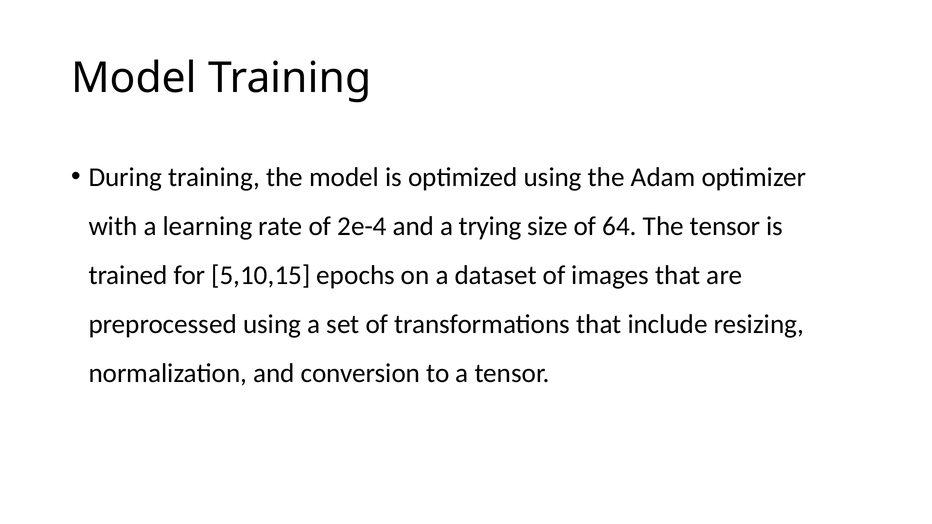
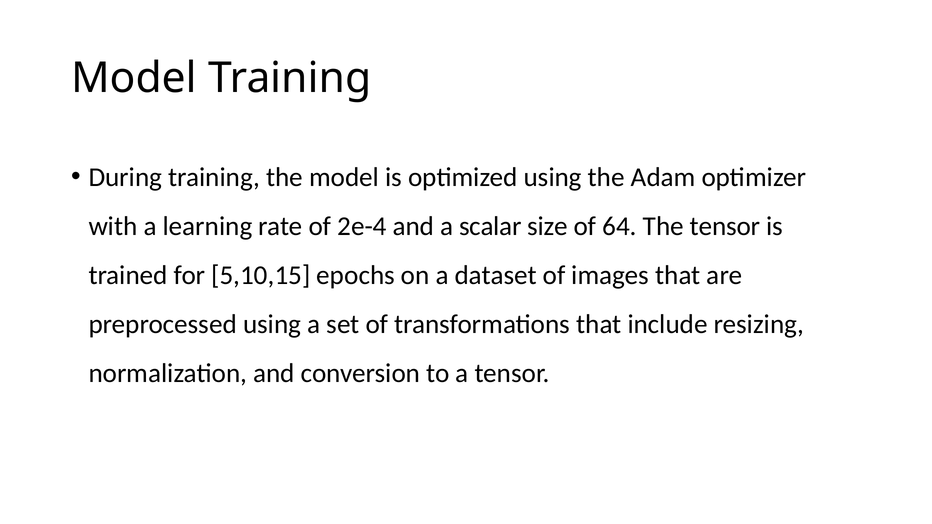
trying: trying -> scalar
